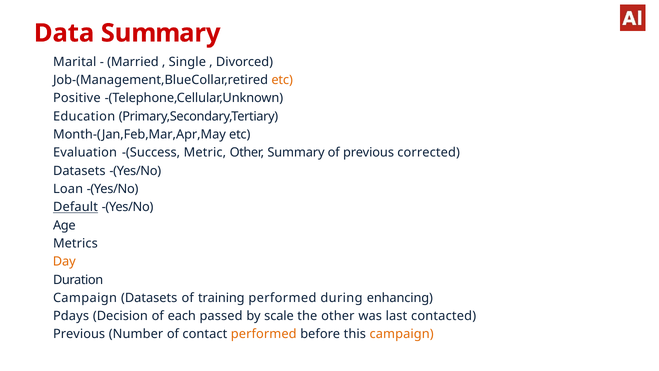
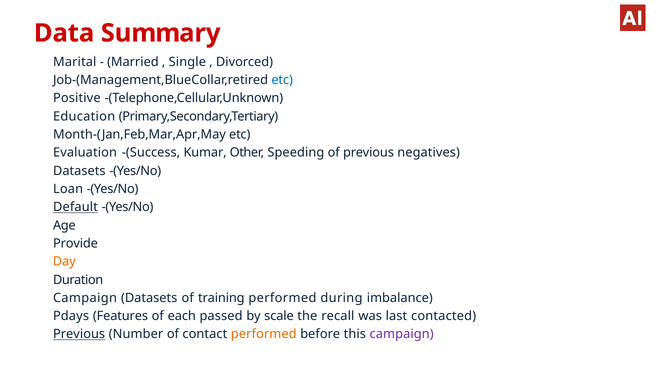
etc at (282, 80) colour: orange -> blue
Metric: Metric -> Kumar
Other Summary: Summary -> Speeding
corrected: corrected -> negatives
Metrics: Metrics -> Provide
enhancing: enhancing -> imbalance
Decision: Decision -> Features
the other: other -> recall
Previous at (79, 334) underline: none -> present
campaign at (402, 334) colour: orange -> purple
